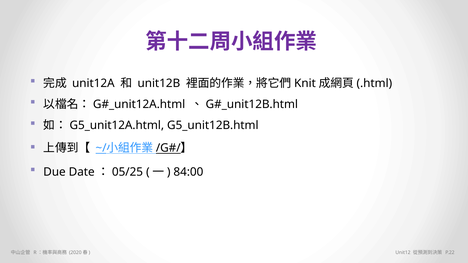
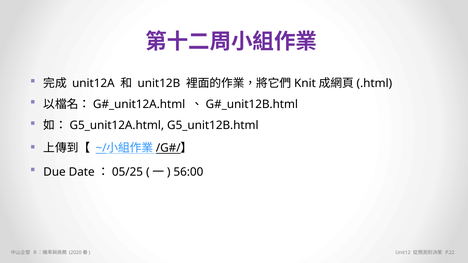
84:00: 84:00 -> 56:00
